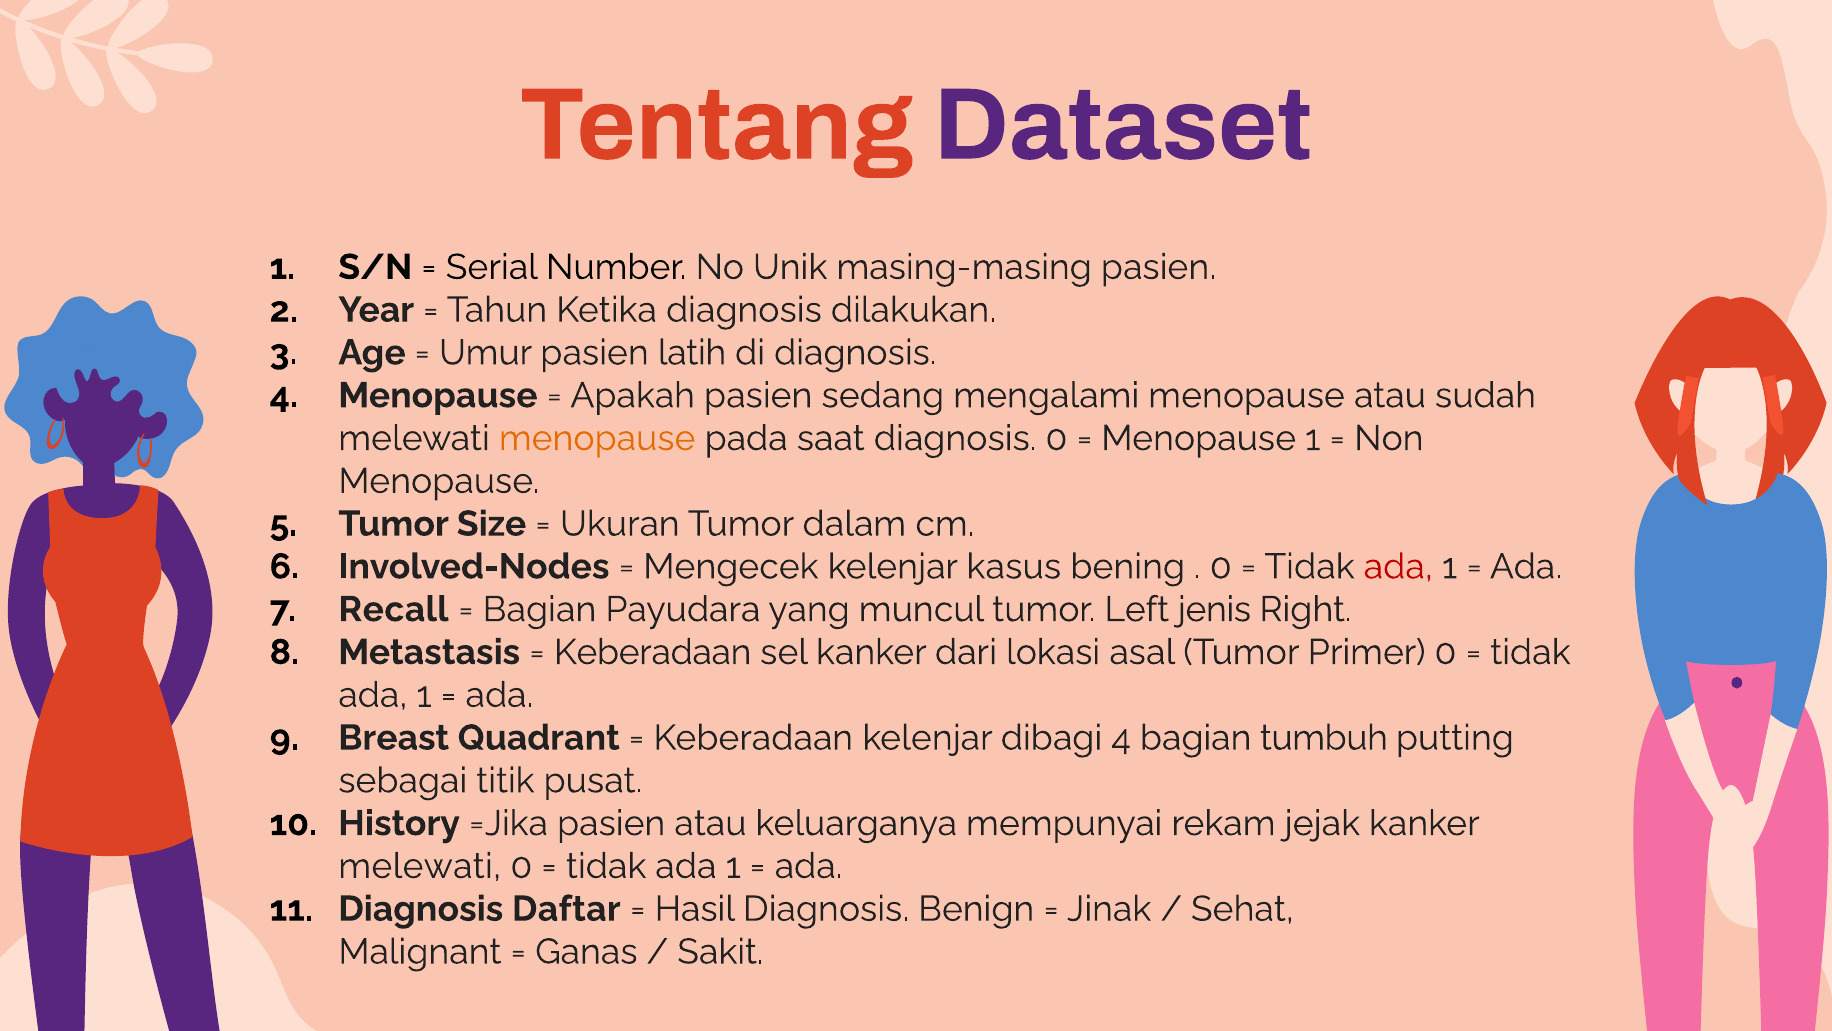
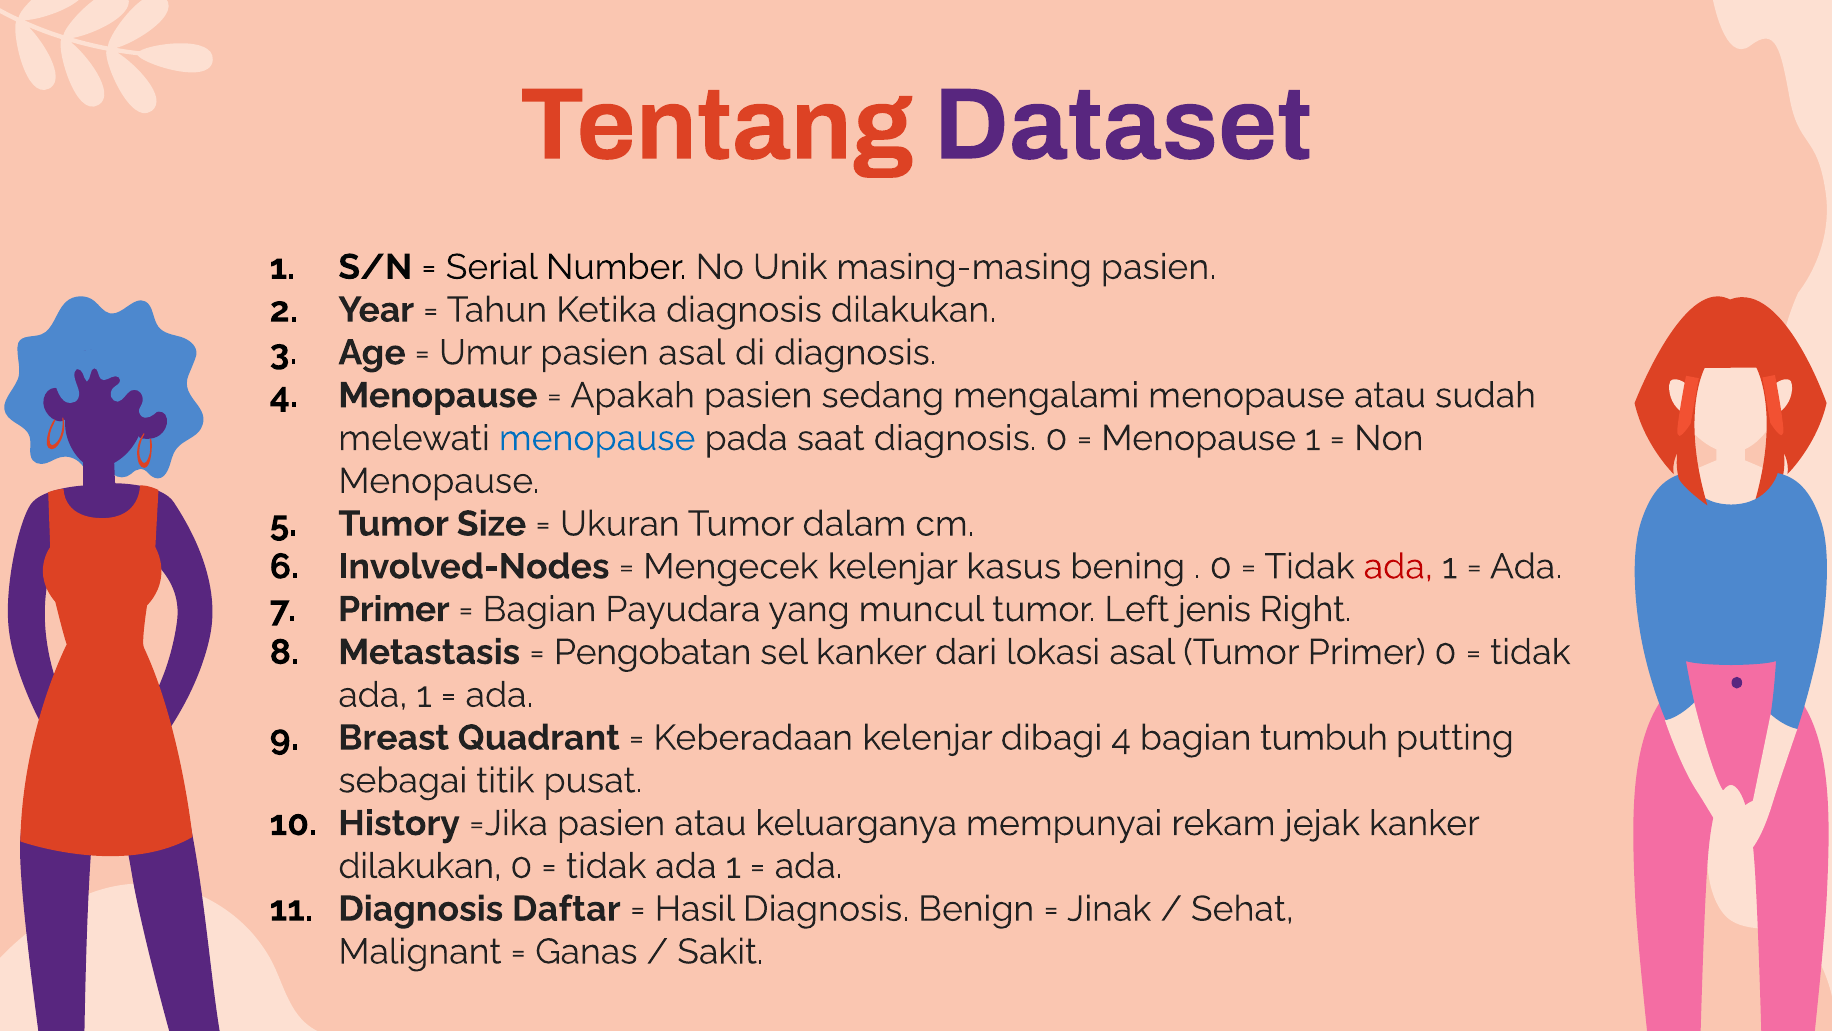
pasien latih: latih -> asal
menopause at (597, 438) colour: orange -> blue
Recall at (394, 609): Recall -> Primer
Keberadaan at (653, 652): Keberadaan -> Pengobatan
melewati at (420, 866): melewati -> dilakukan
